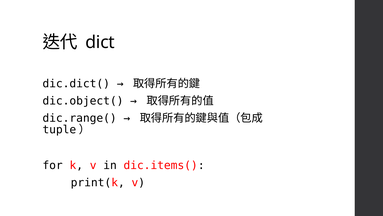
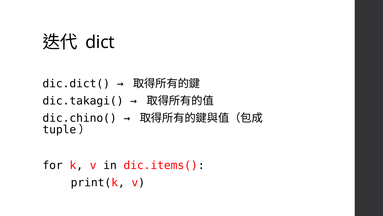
dic.object(: dic.object( -> dic.takagi(
dic.range(: dic.range( -> dic.chino(
